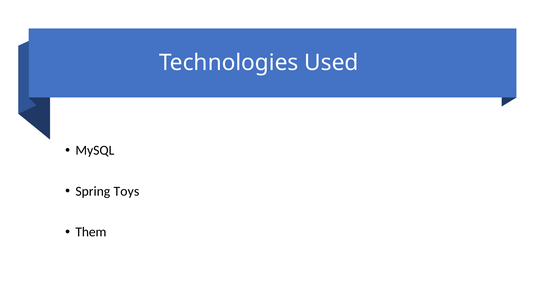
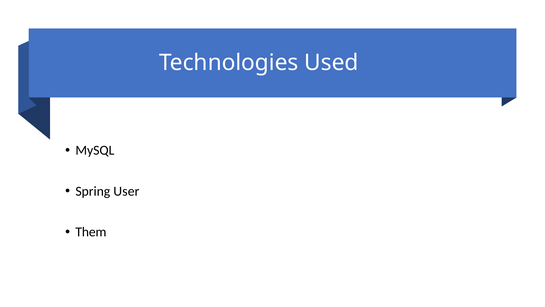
Toys: Toys -> User
